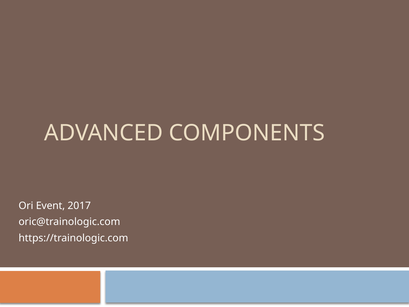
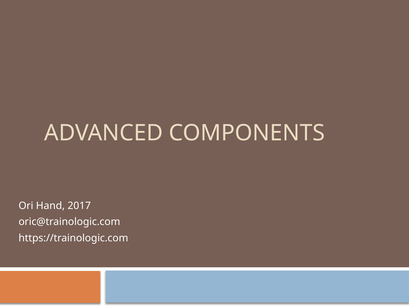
Event: Event -> Hand
